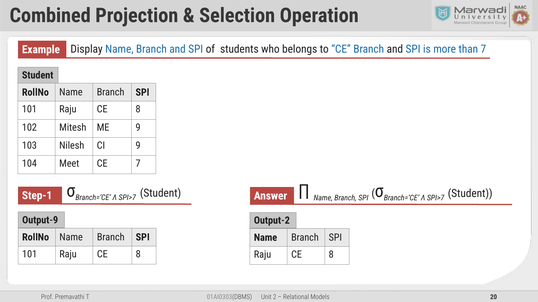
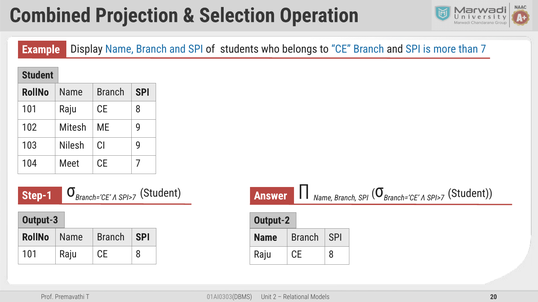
Output-9: Output-9 -> Output-3
